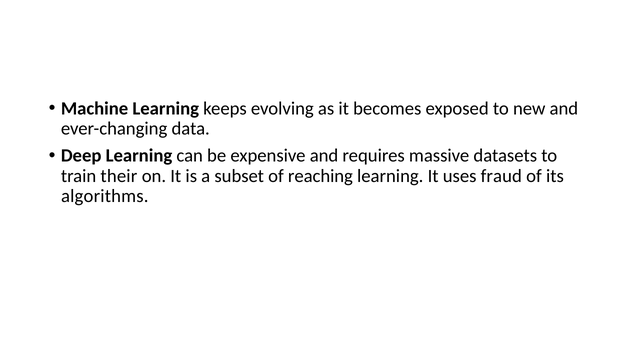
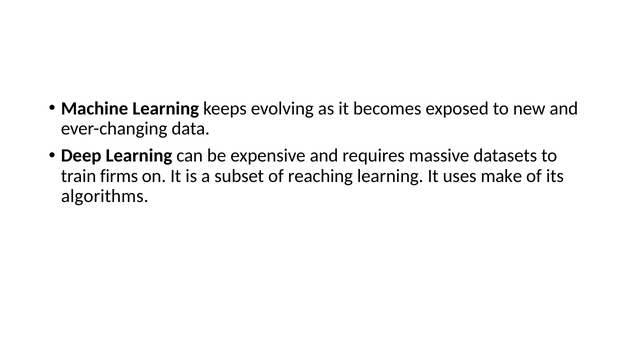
their: their -> firms
fraud: fraud -> make
